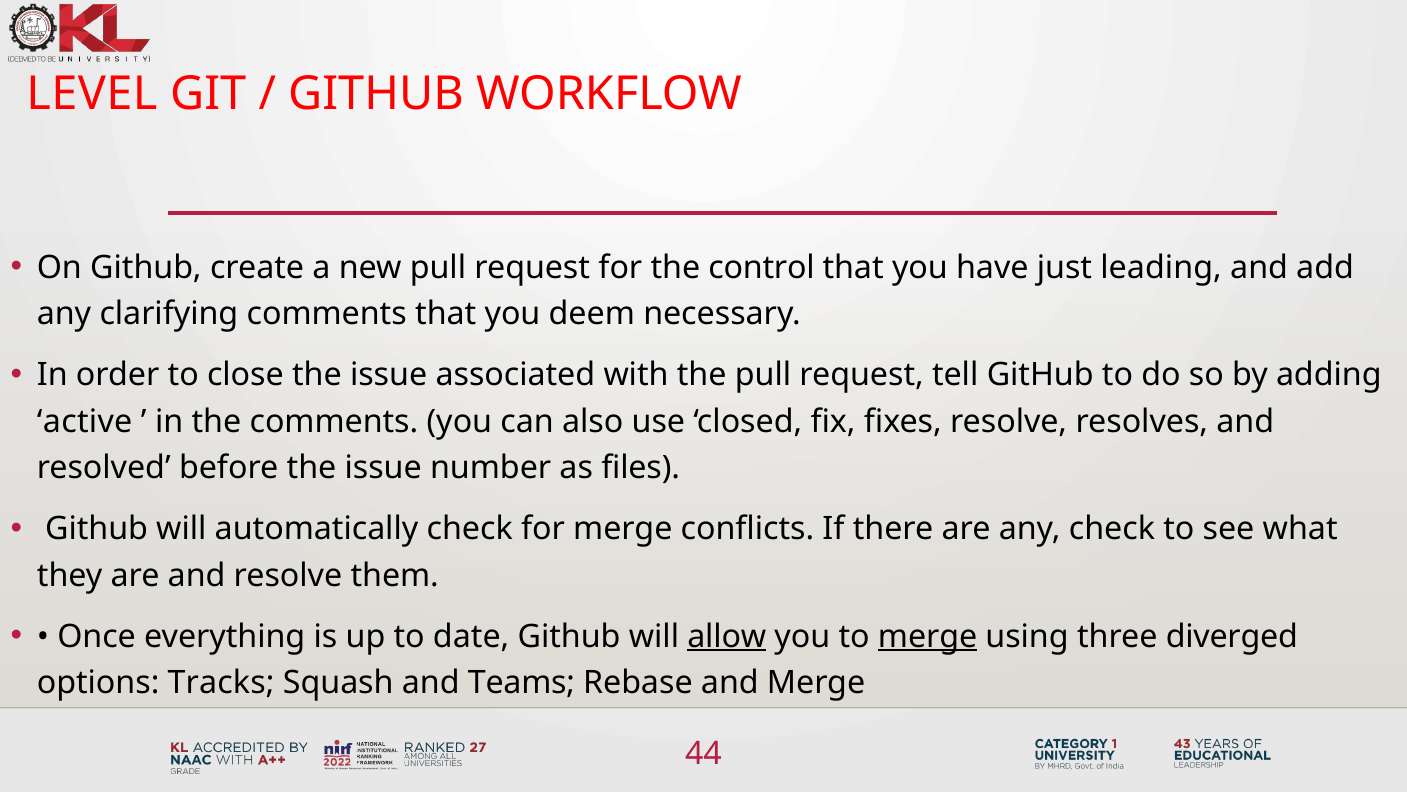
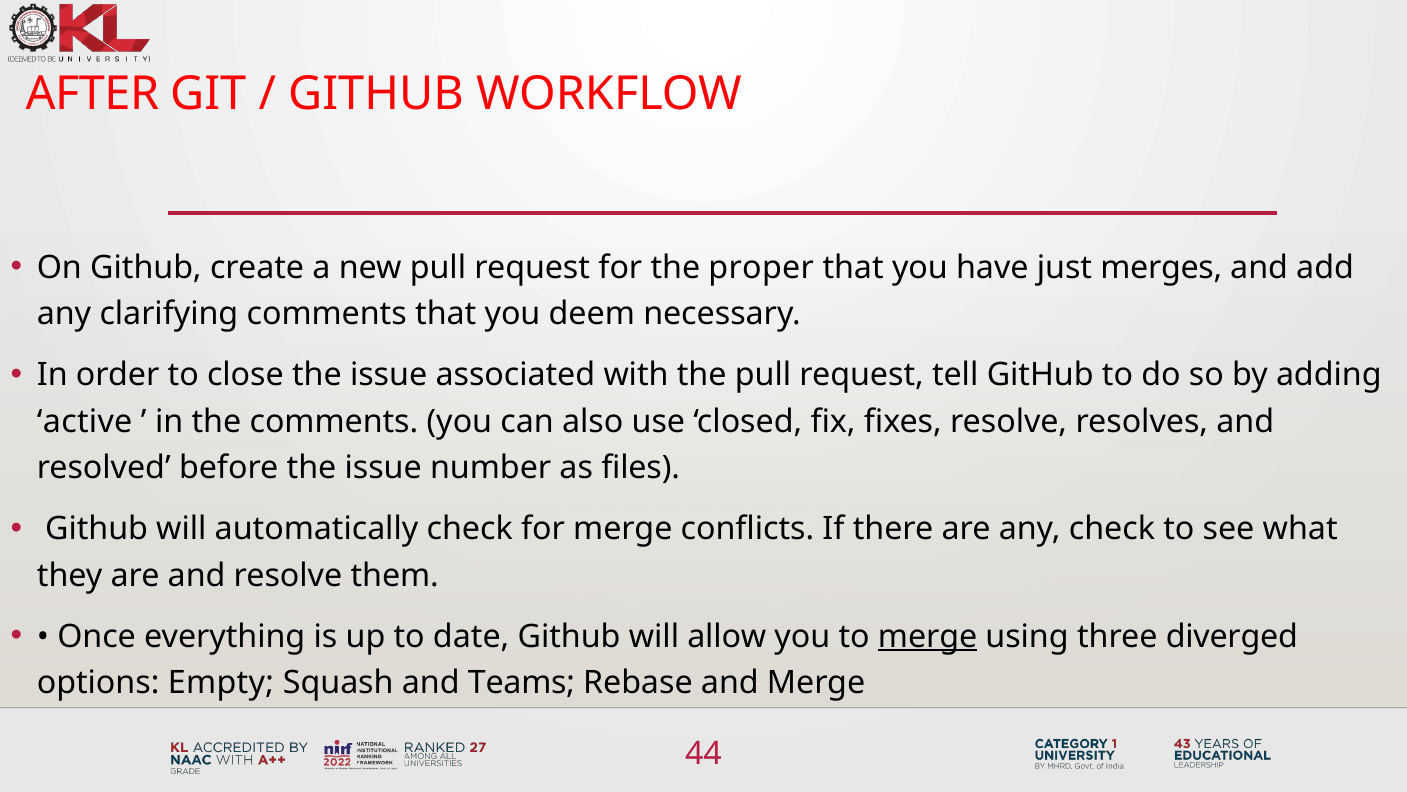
LEVEL: LEVEL -> AFTER
control: control -> proper
leading: leading -> merges
allow underline: present -> none
Tracks: Tracks -> Empty
